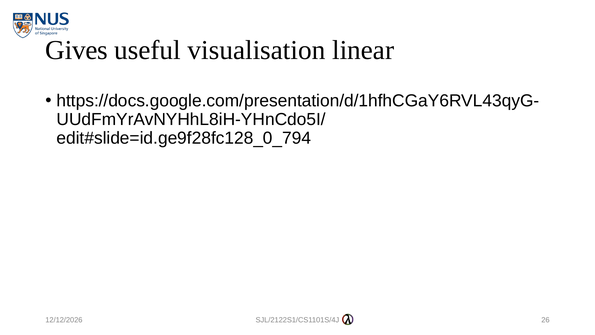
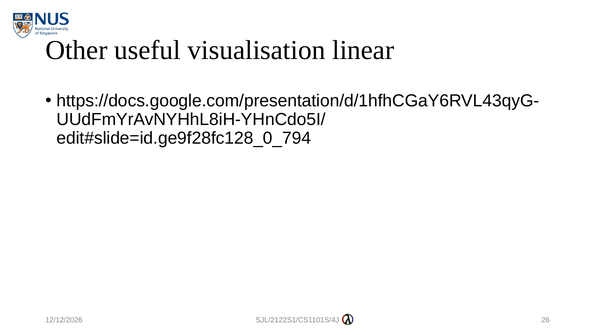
Gives: Gives -> Other
